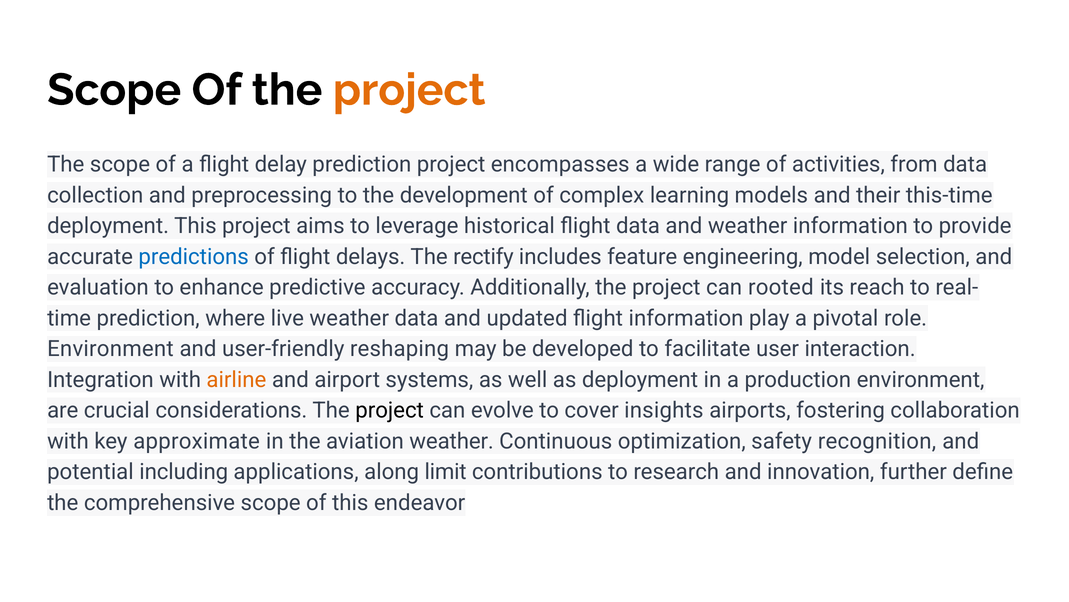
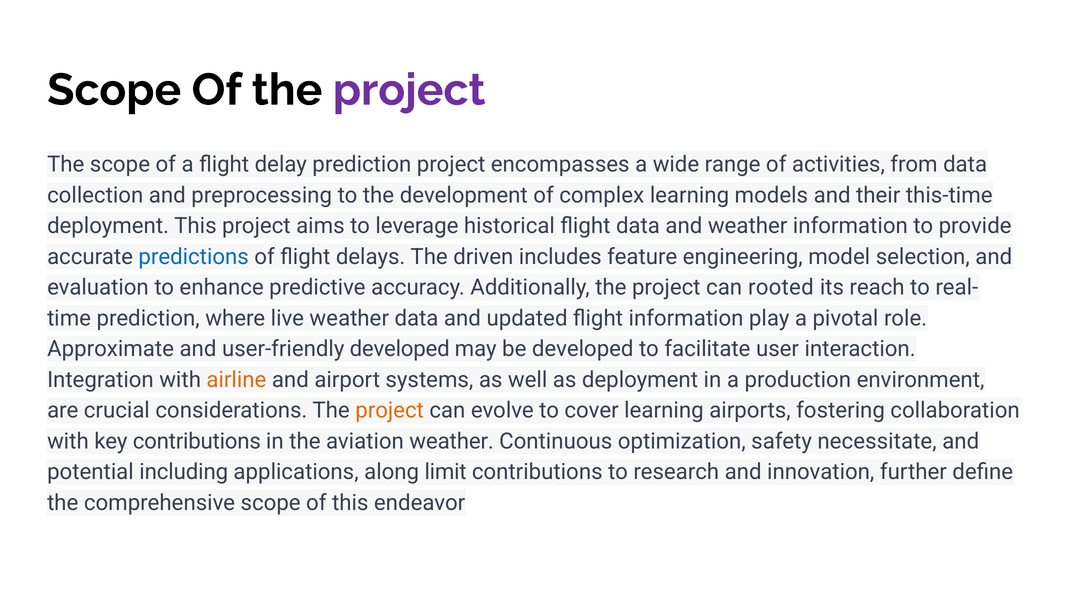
project at (409, 90) colour: orange -> purple
rectify: rectify -> driven
Environment at (110, 349): Environment -> Approximate
user-friendly reshaping: reshaping -> developed
project at (390, 410) colour: black -> orange
cover insights: insights -> learning
key approximate: approximate -> contributions
recognition: recognition -> necessitate
